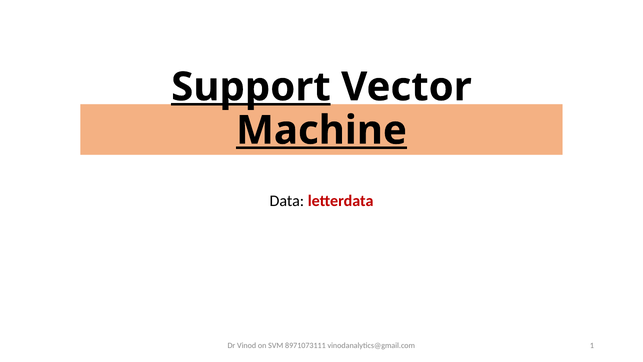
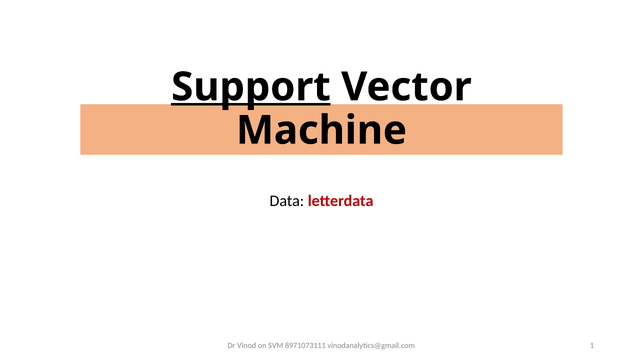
Machine underline: present -> none
